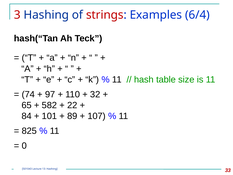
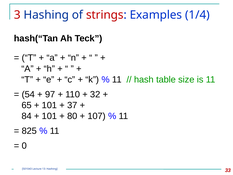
6/4: 6/4 -> 1/4
74: 74 -> 54
582 at (49, 105): 582 -> 101
22: 22 -> 37
89: 89 -> 80
